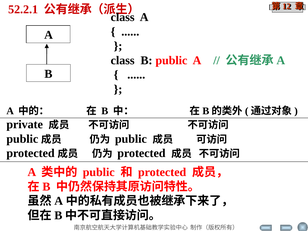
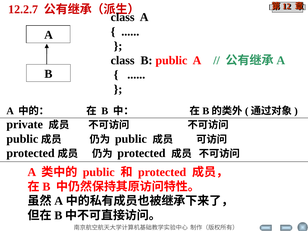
52.2.1: 52.2.1 -> 12.2.7
